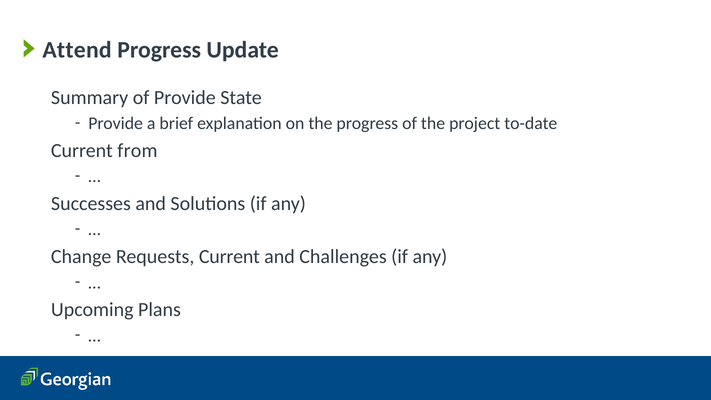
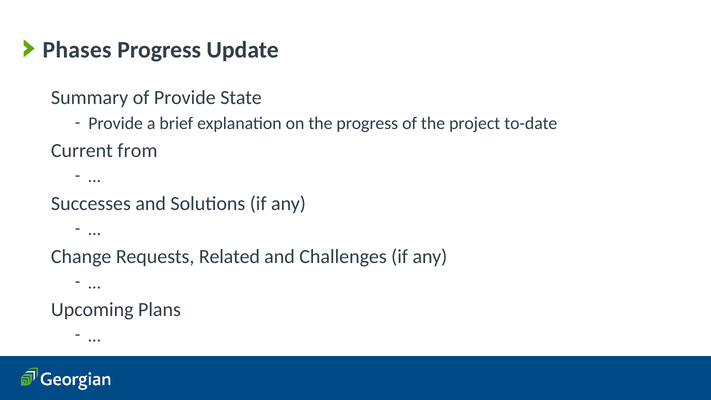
Attend: Attend -> Phases
Requests Current: Current -> Related
